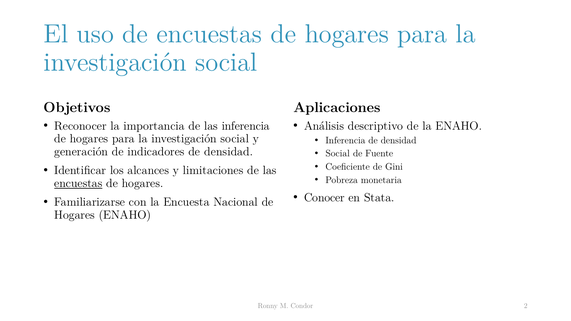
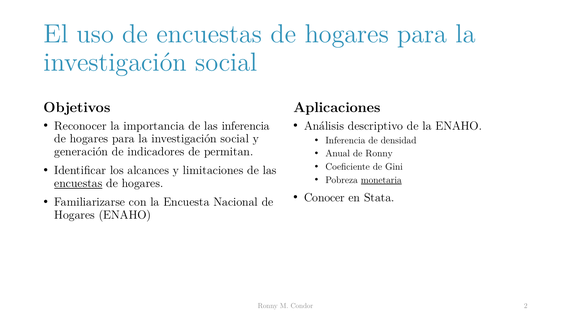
indicadores de densidad: densidad -> permitan
Social at (338, 154): Social -> Anual
de Fuente: Fuente -> Ronny
monetaria underline: none -> present
